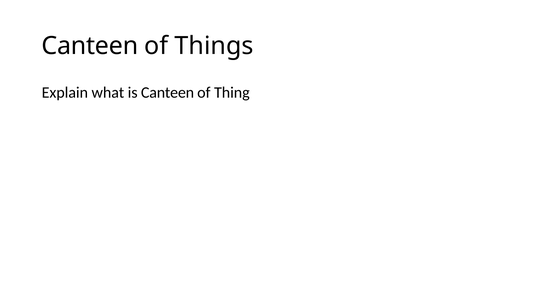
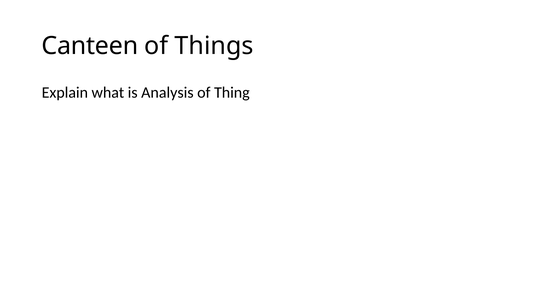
is Canteen: Canteen -> Analysis
